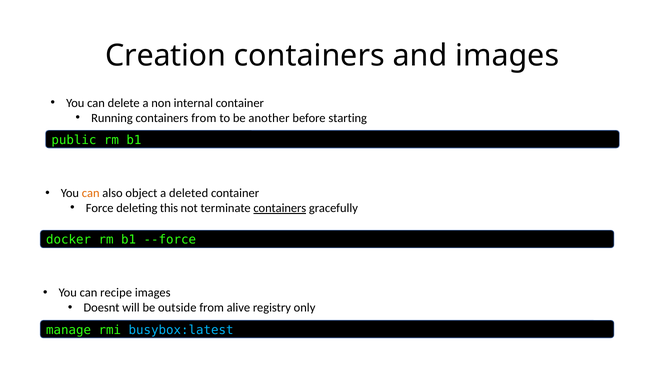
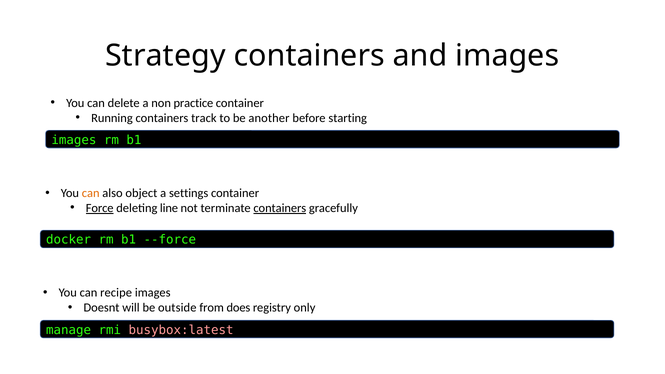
Creation: Creation -> Strategy
internal: internal -> practice
containers from: from -> track
public at (74, 140): public -> images
deleted: deleted -> settings
Force underline: none -> present
this: this -> line
alive: alive -> does
busybox:latest colour: light blue -> pink
